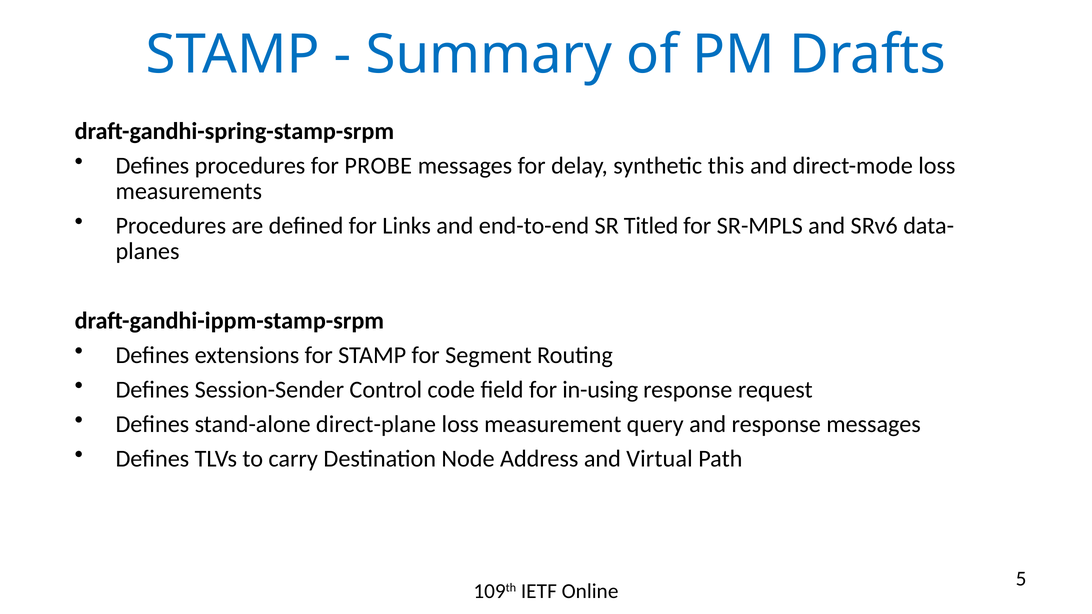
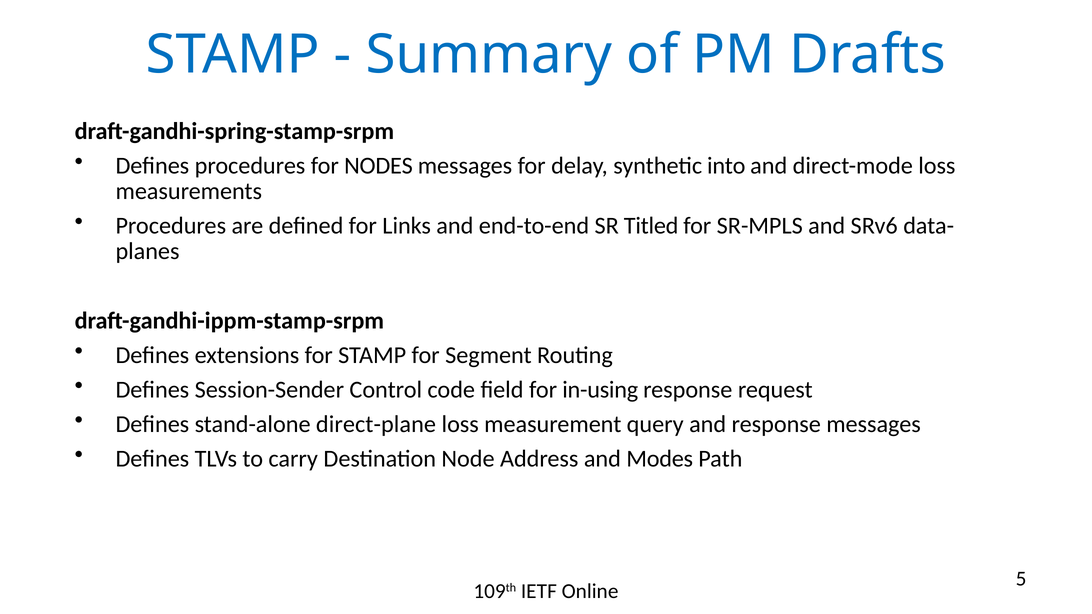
PROBE: PROBE -> NODES
this: this -> into
Virtual: Virtual -> Modes
